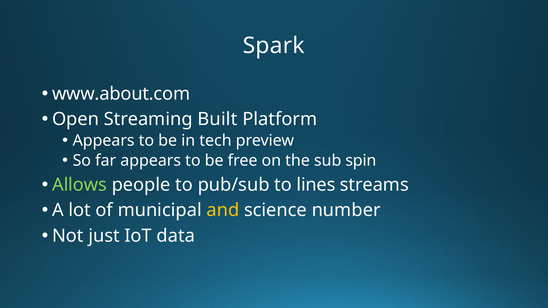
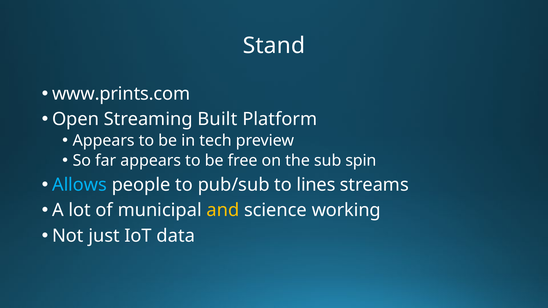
Spark: Spark -> Stand
www.about.com: www.about.com -> www.prints.com
Allows colour: light green -> light blue
number: number -> working
